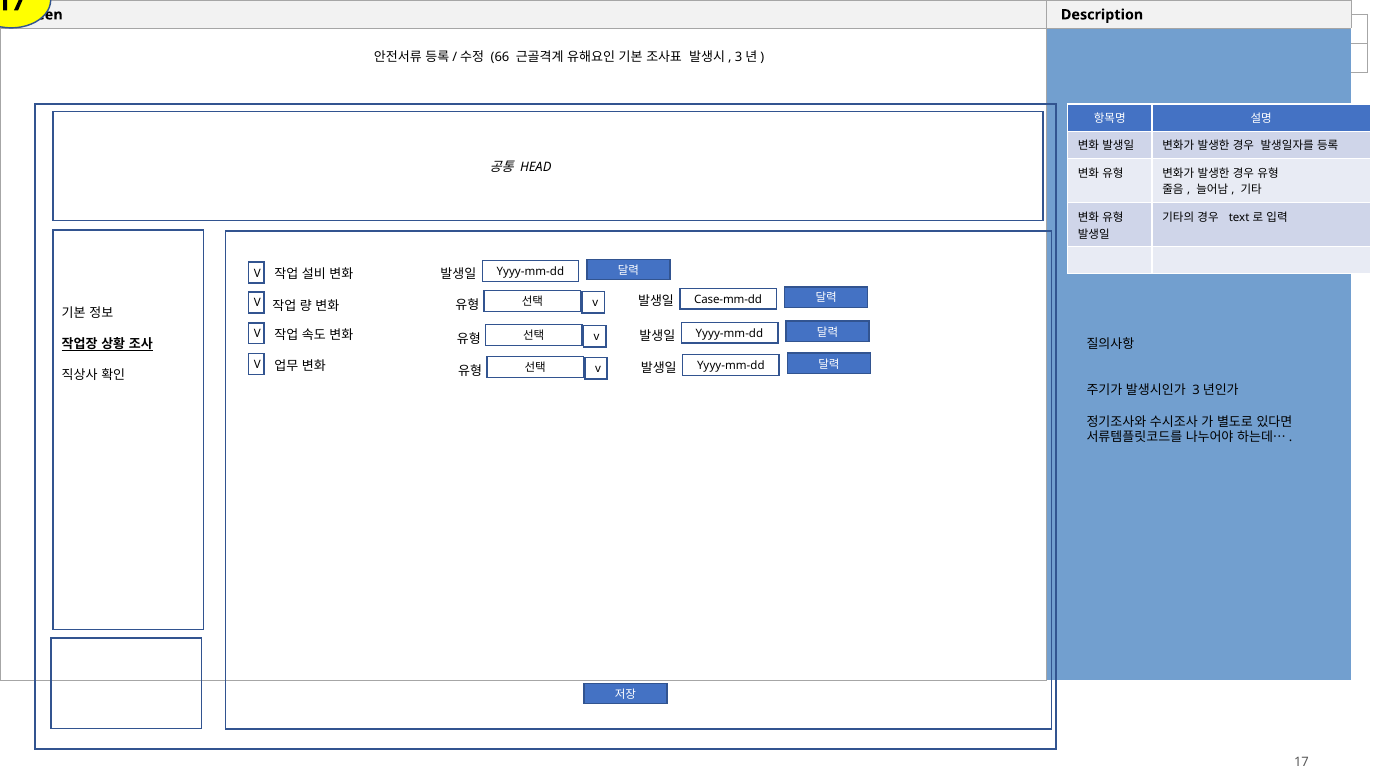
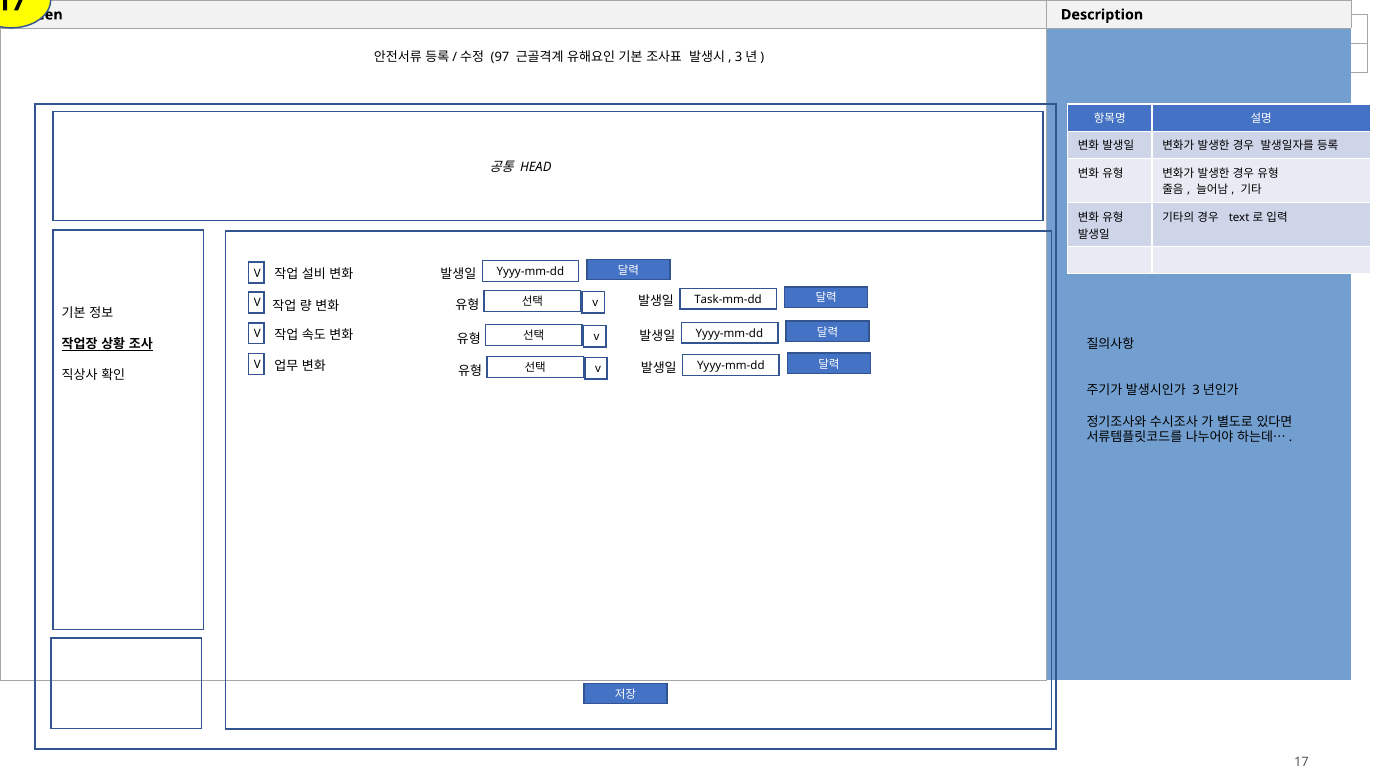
66: 66 -> 97
Case-mm-dd: Case-mm-dd -> Task-mm-dd
